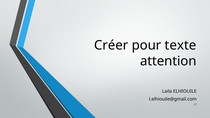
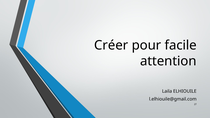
texte: texte -> facile
